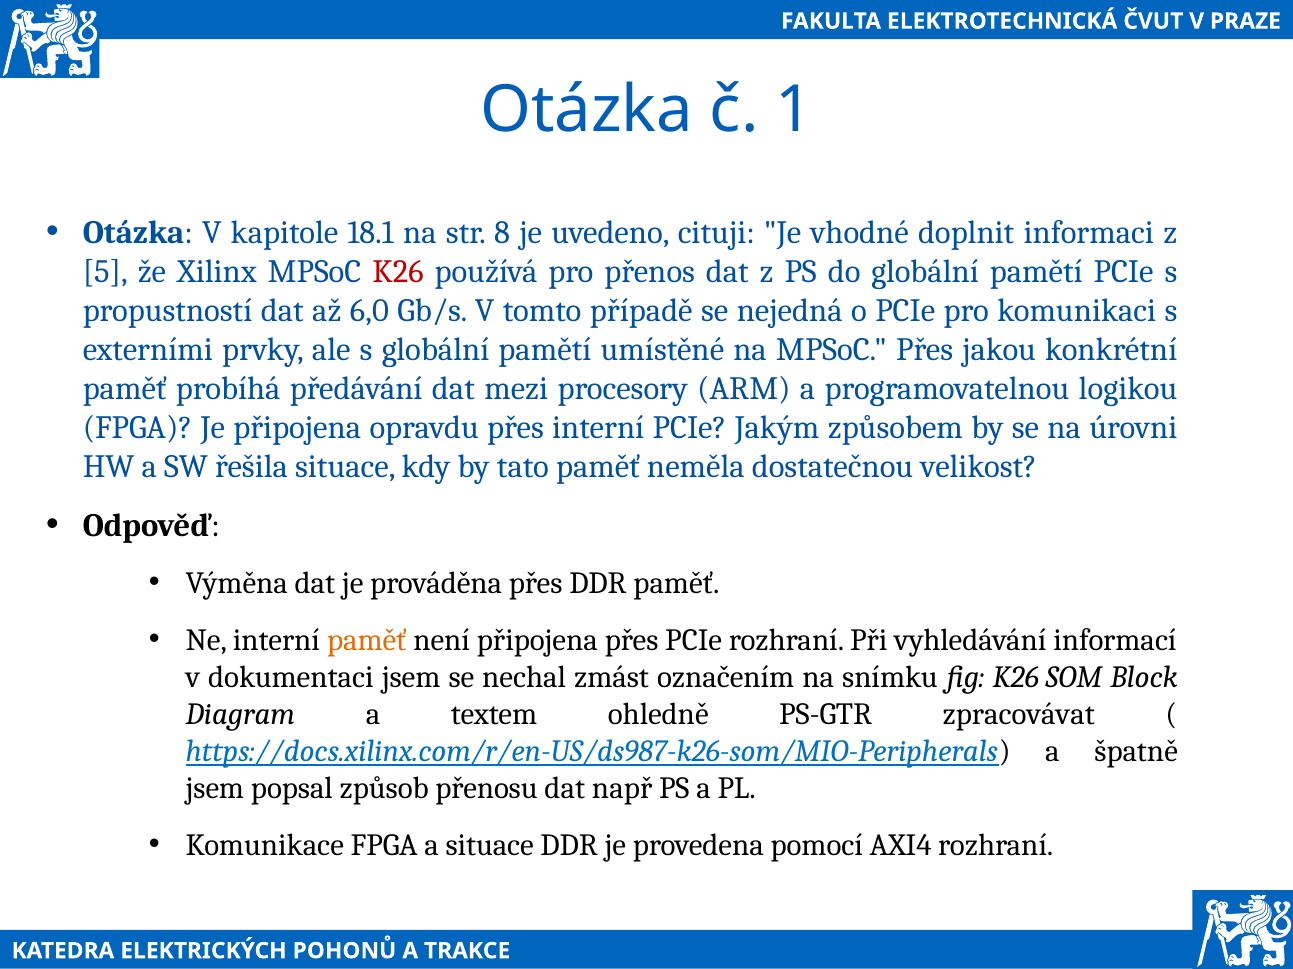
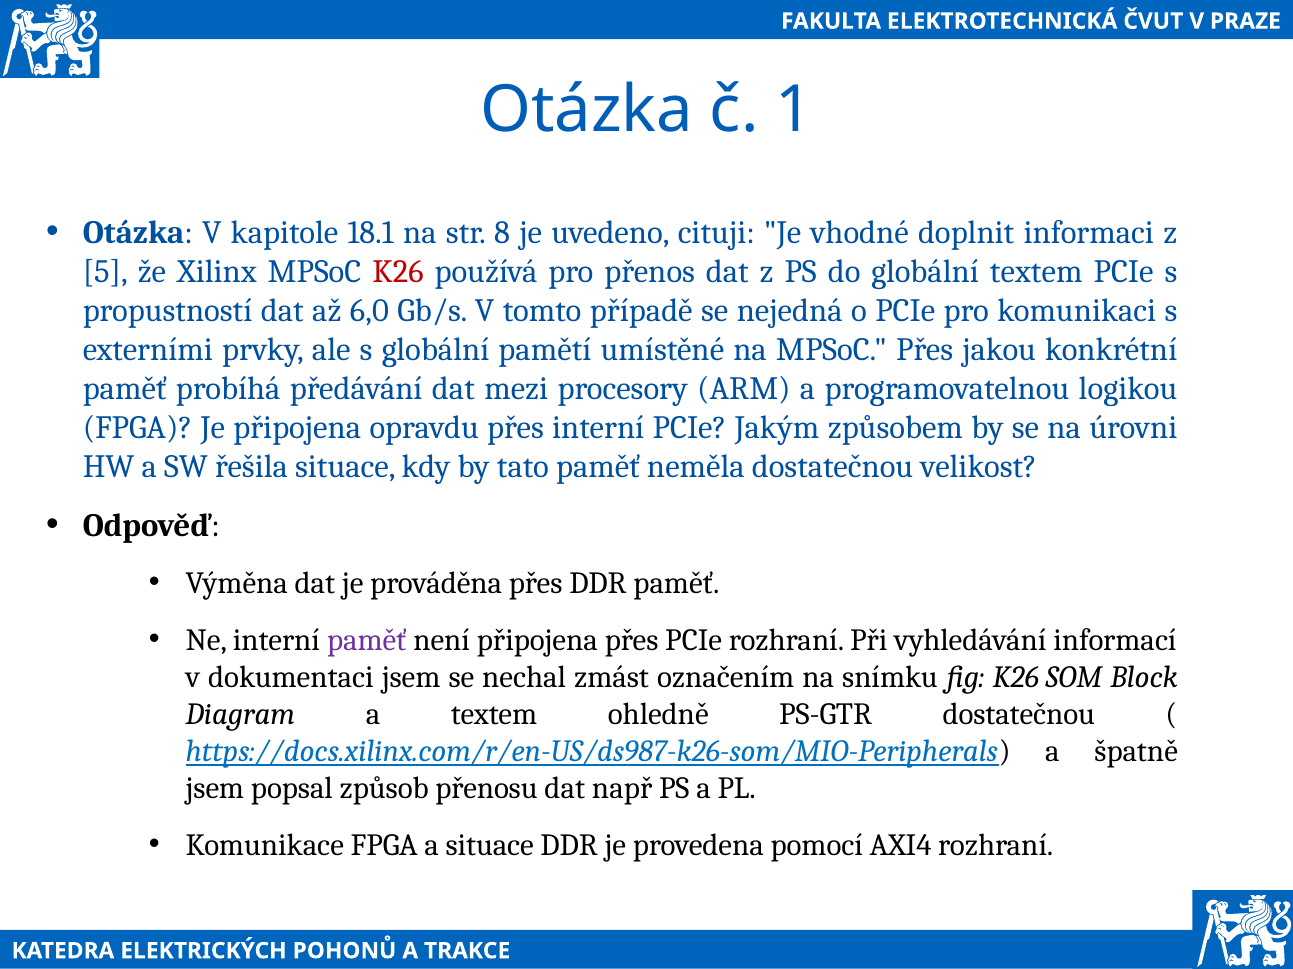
do globální pamětí: pamětí -> textem
paměť at (367, 640) colour: orange -> purple
PS-GTR zpracovávat: zpracovávat -> dostatečnou
